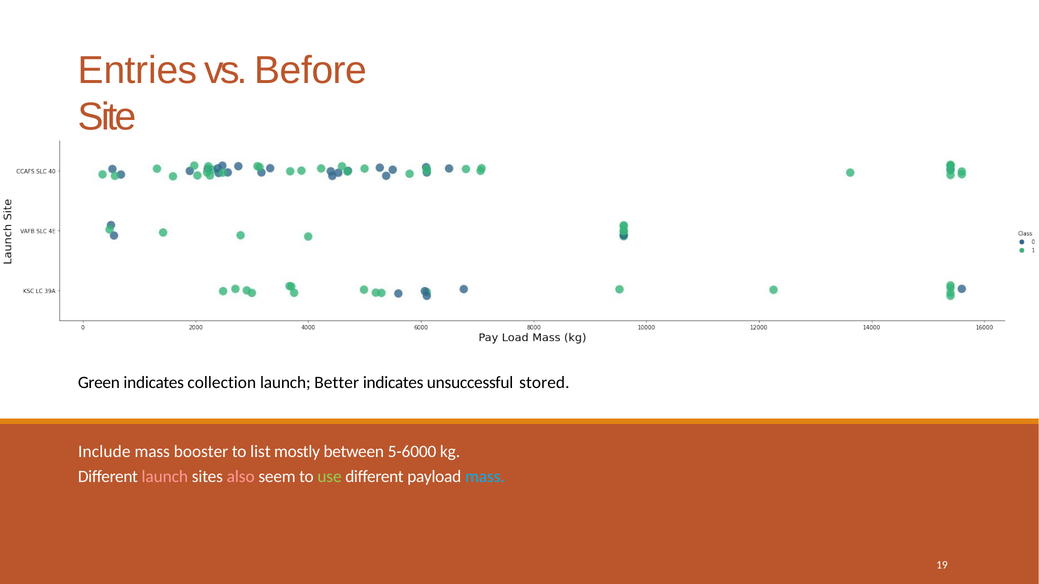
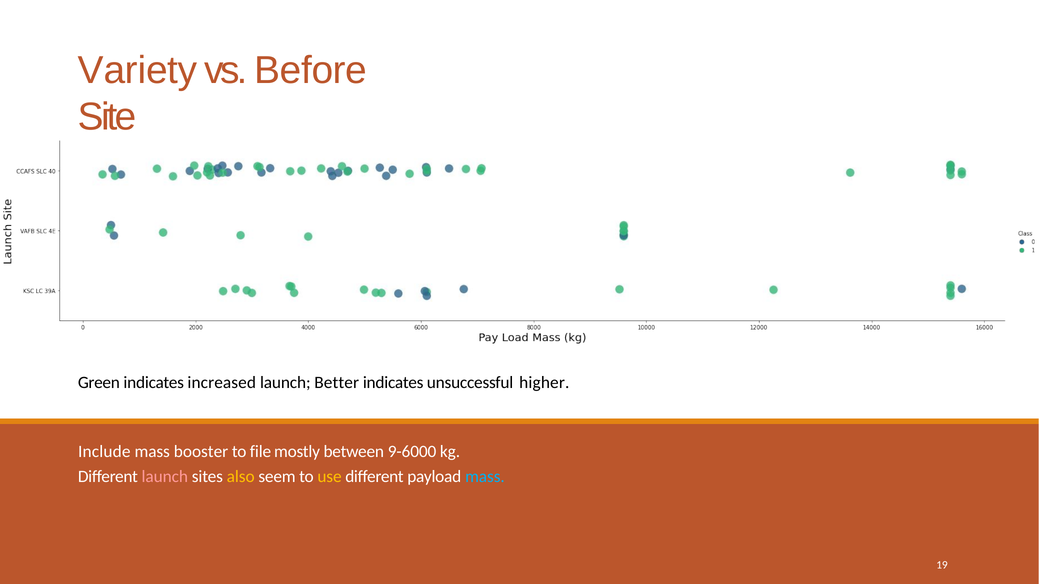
Entries: Entries -> Variety
collection: collection -> increased
stored: stored -> higher
list: list -> file
5-6000: 5-6000 -> 9-6000
also colour: pink -> yellow
use colour: light green -> yellow
